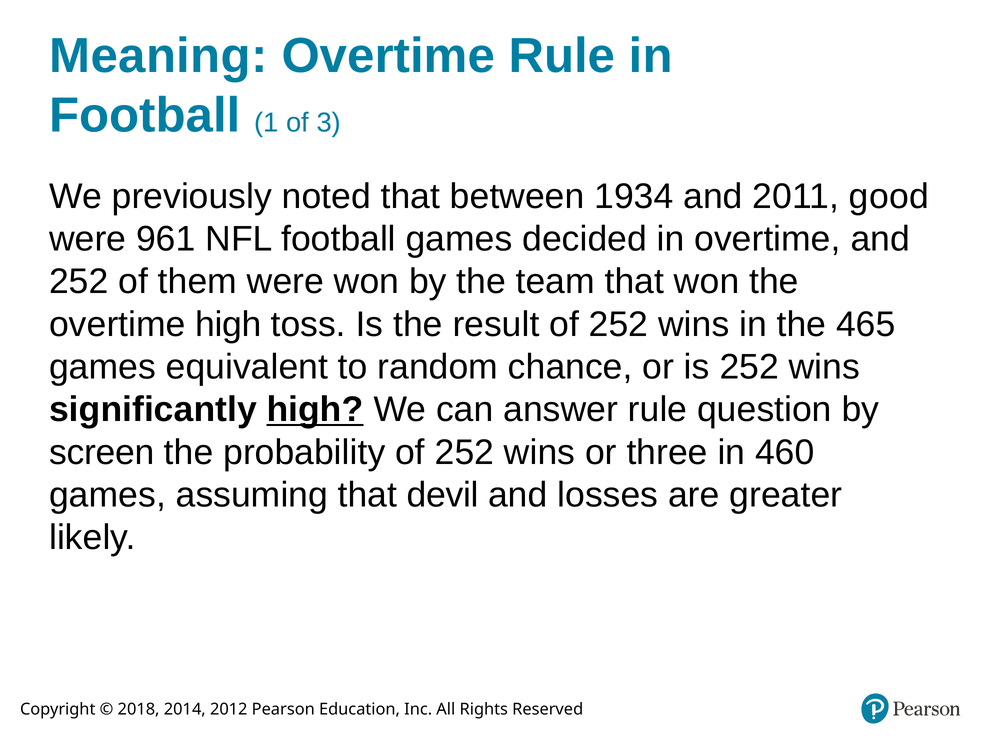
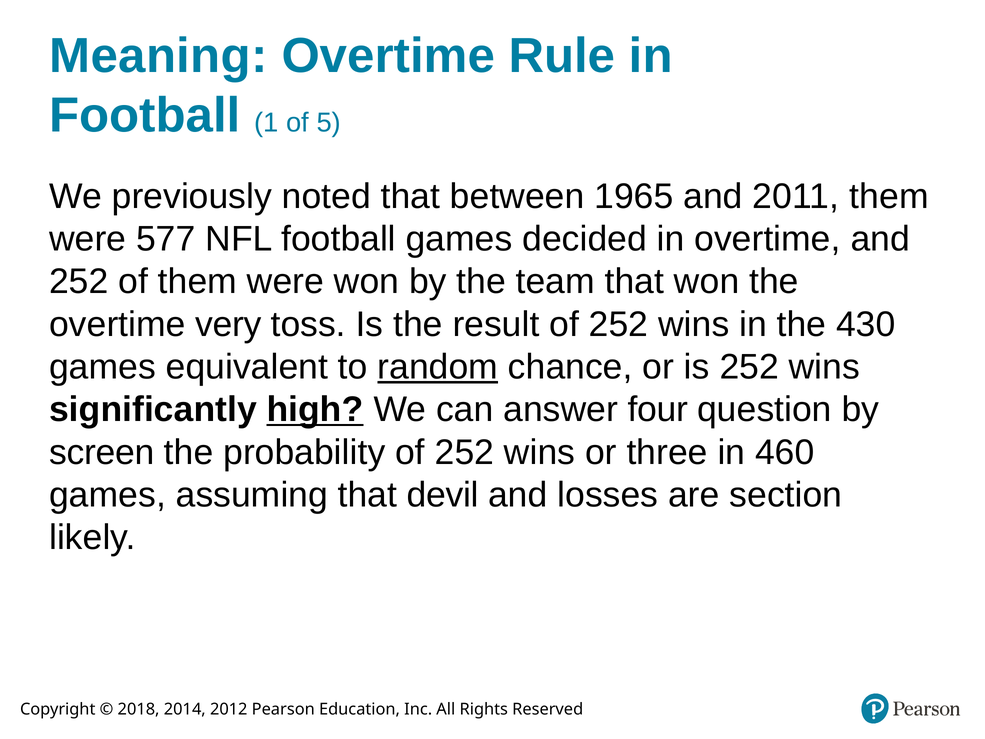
3: 3 -> 5
1934: 1934 -> 1965
2011 good: good -> them
961: 961 -> 577
overtime high: high -> very
465: 465 -> 430
random underline: none -> present
answer rule: rule -> four
greater: greater -> section
